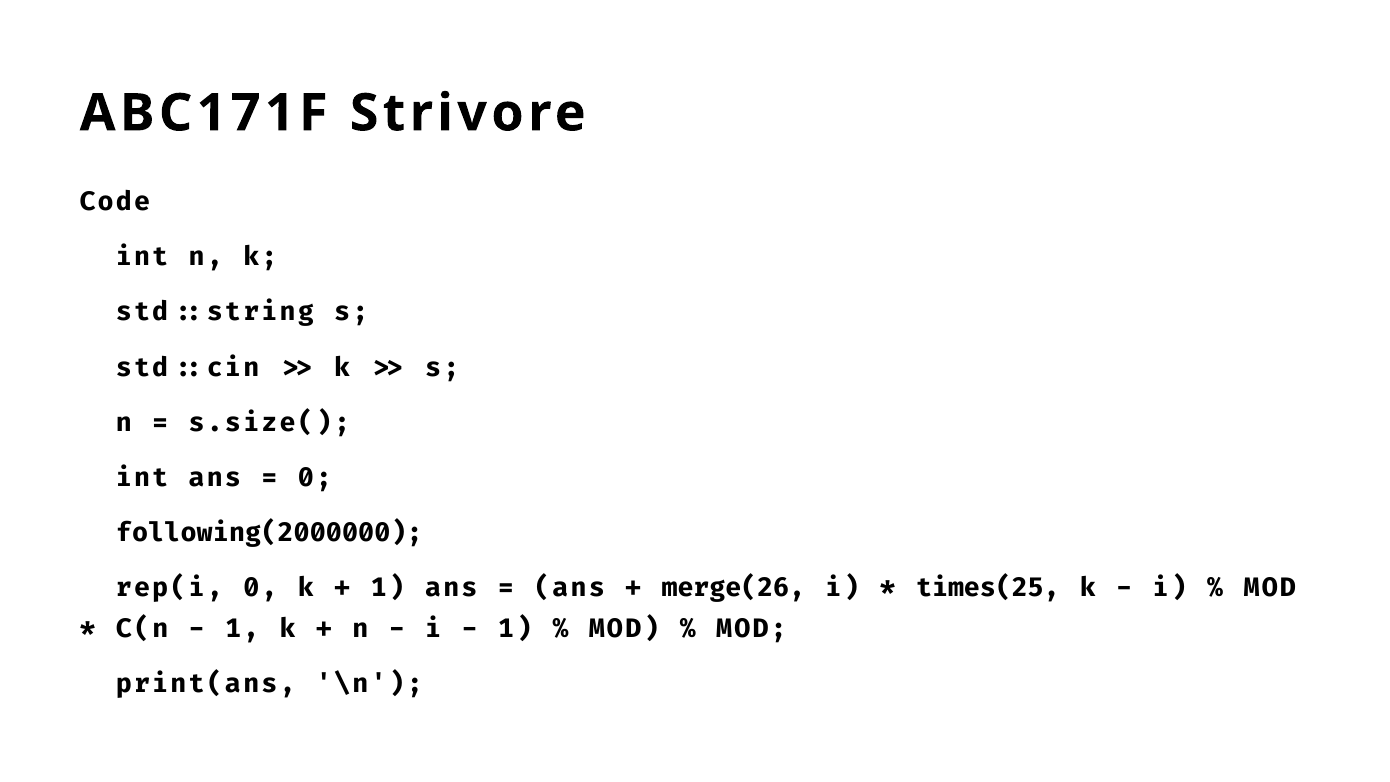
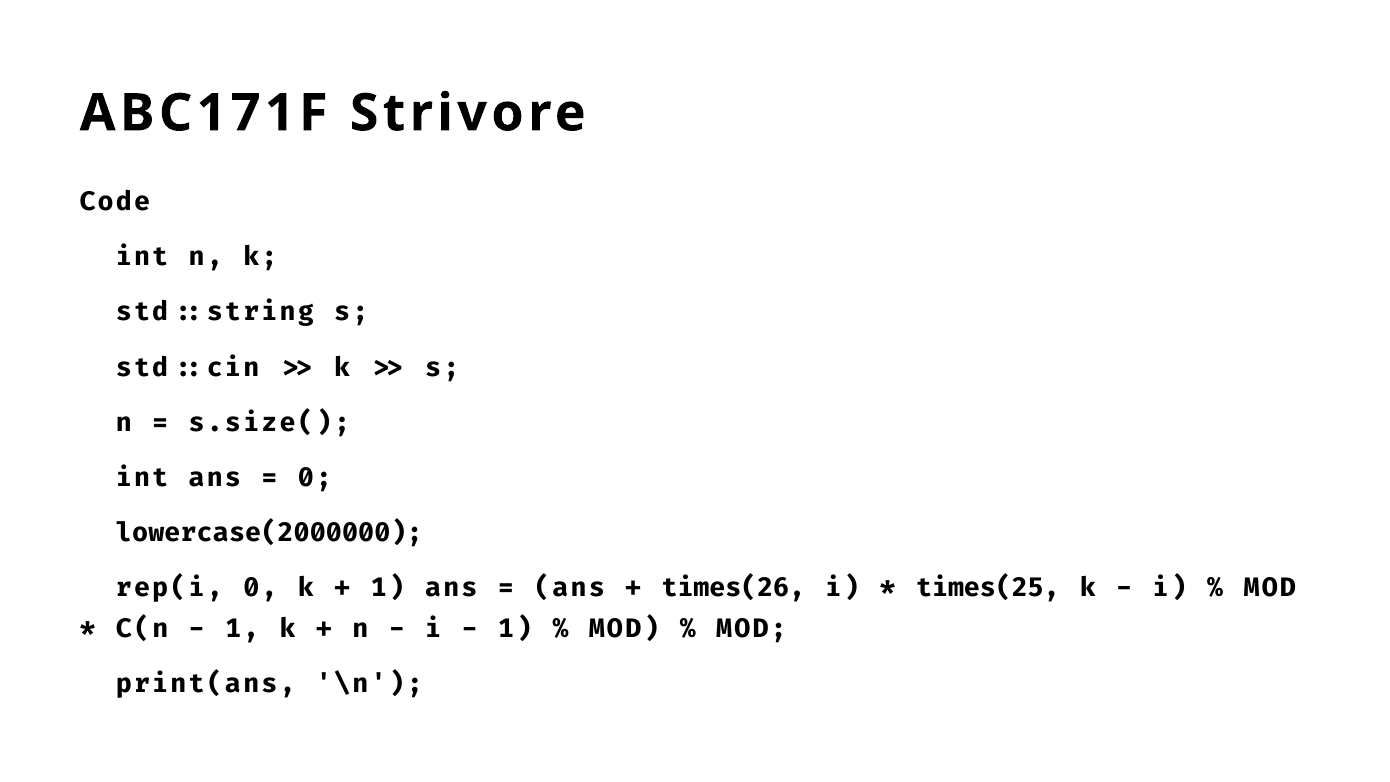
following(2000000: following(2000000 -> lowercase(2000000
merge(26: merge(26 -> times(26
